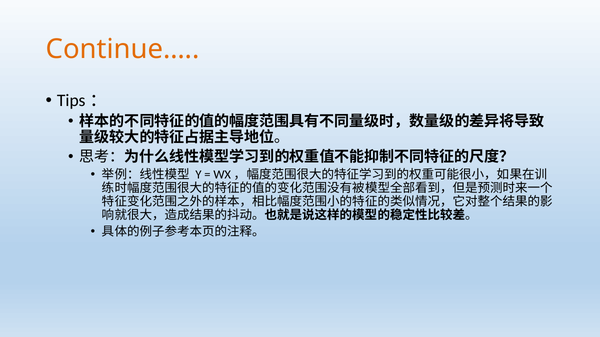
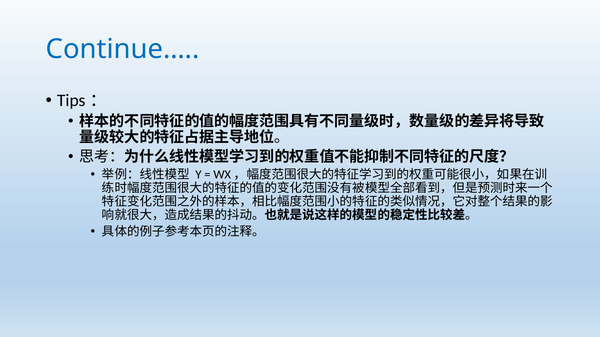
Continue… colour: orange -> blue
